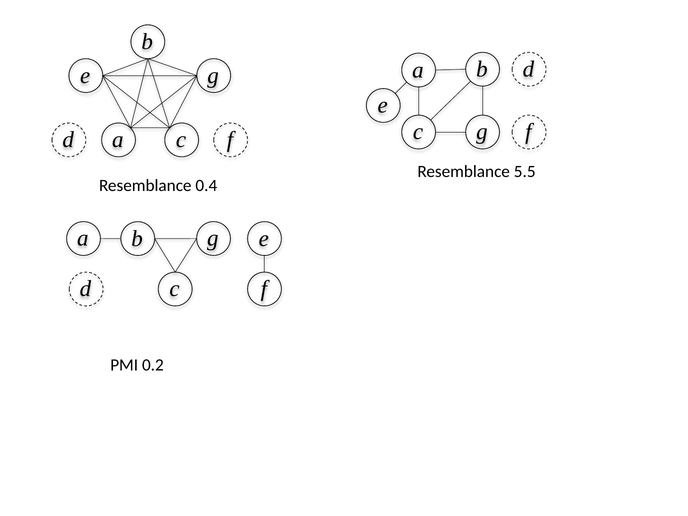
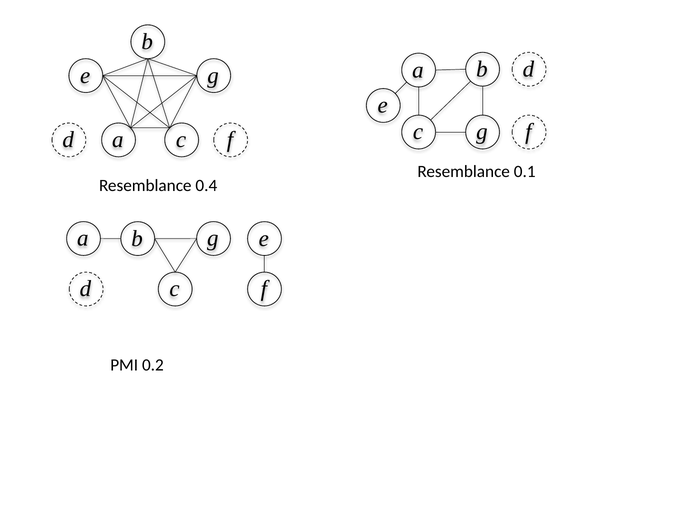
5.5: 5.5 -> 0.1
